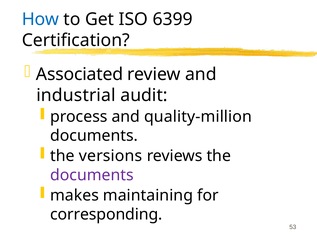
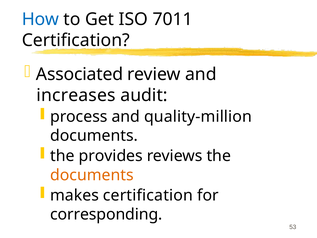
6399: 6399 -> 7011
industrial: industrial -> increases
versions: versions -> provides
documents at (92, 175) colour: purple -> orange
makes maintaining: maintaining -> certification
